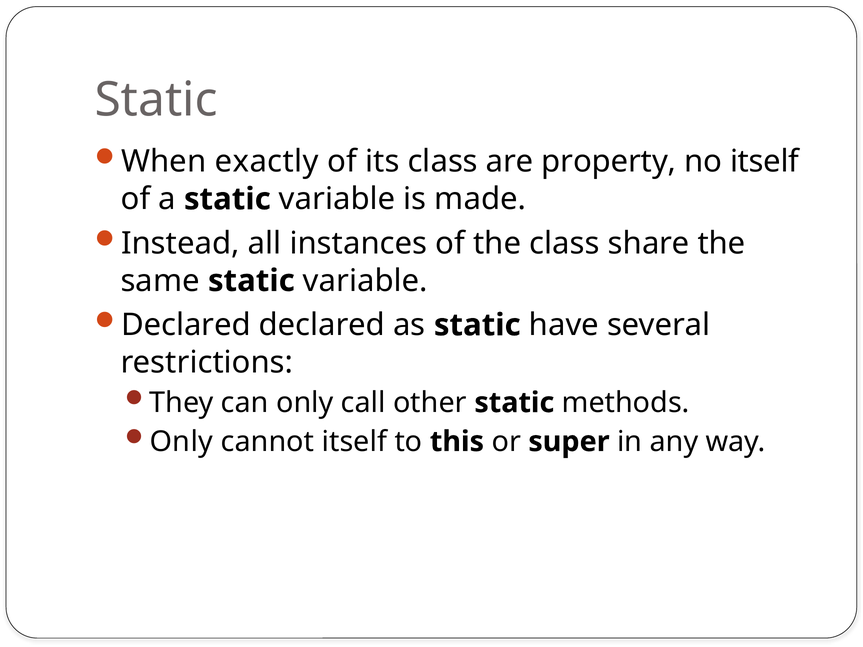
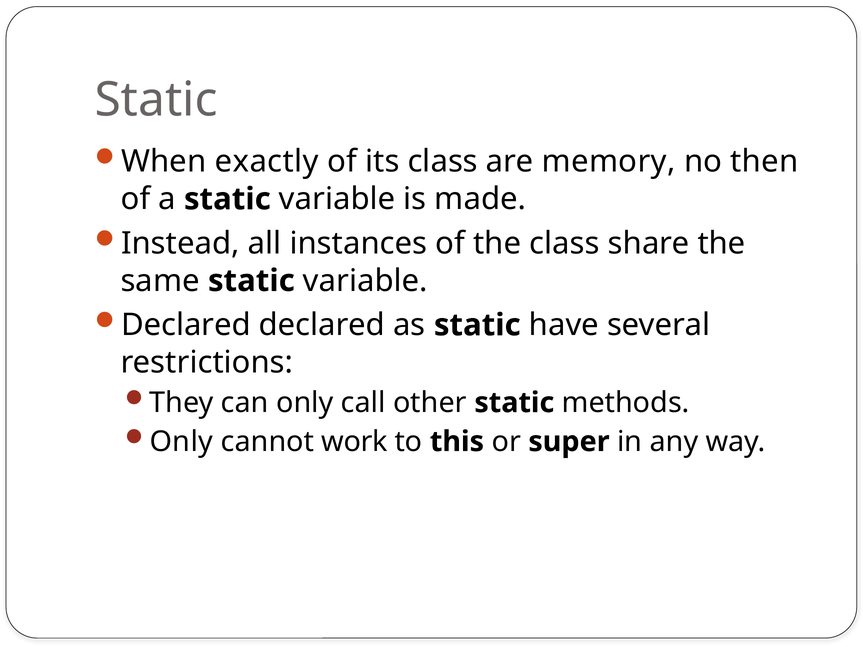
property: property -> memory
no itself: itself -> then
cannot itself: itself -> work
